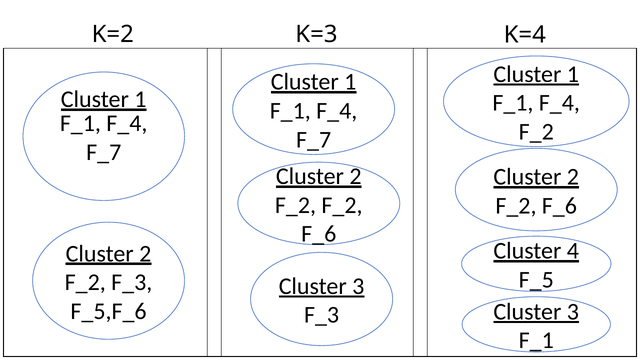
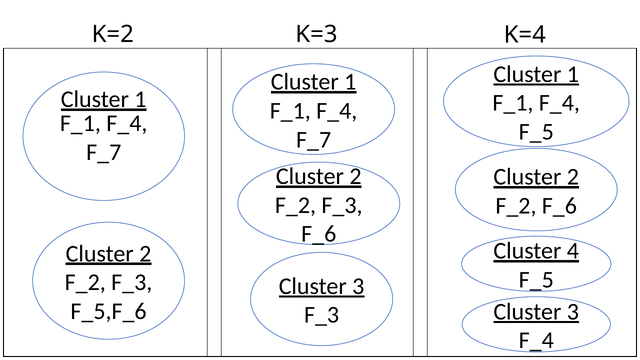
F_2 at (536, 132): F_2 -> F_5
F_2 at (342, 205): F_2 -> F_3
F_1 at (536, 340): F_1 -> F_4
